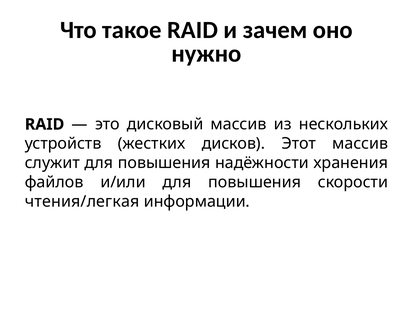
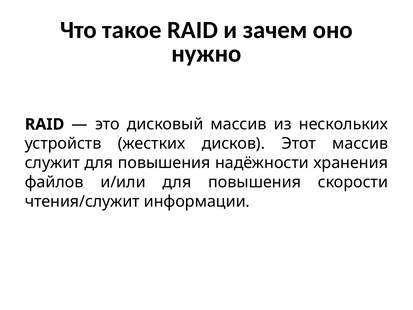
чтения/легкая: чтения/легкая -> чтения/служит
